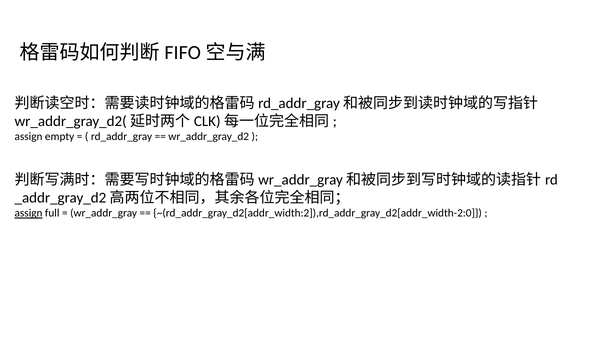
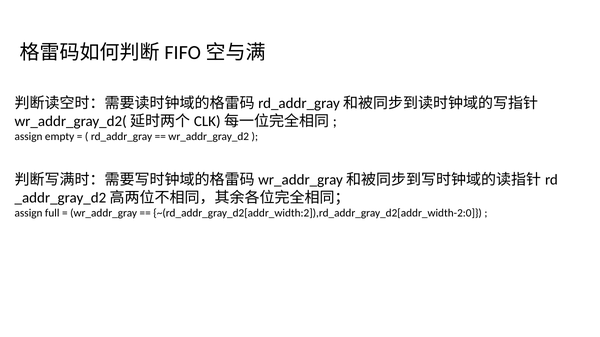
assign at (29, 213) underline: present -> none
